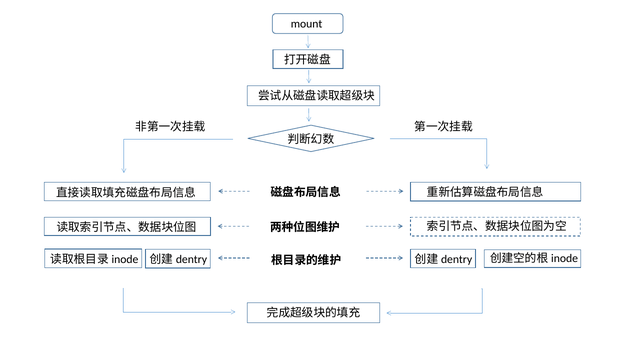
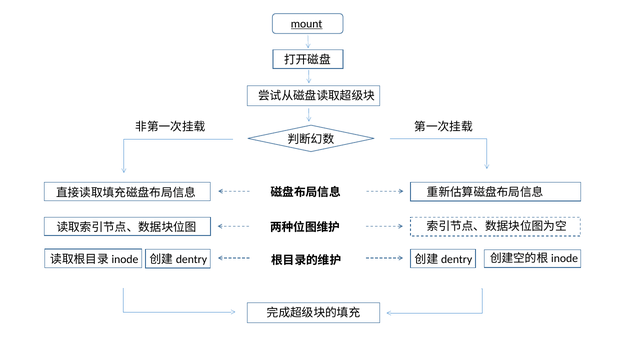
mount underline: none -> present
